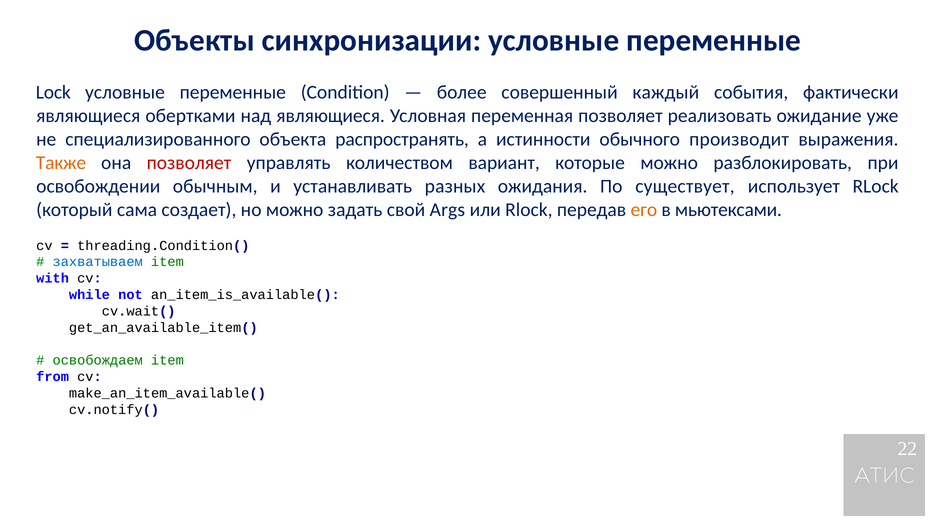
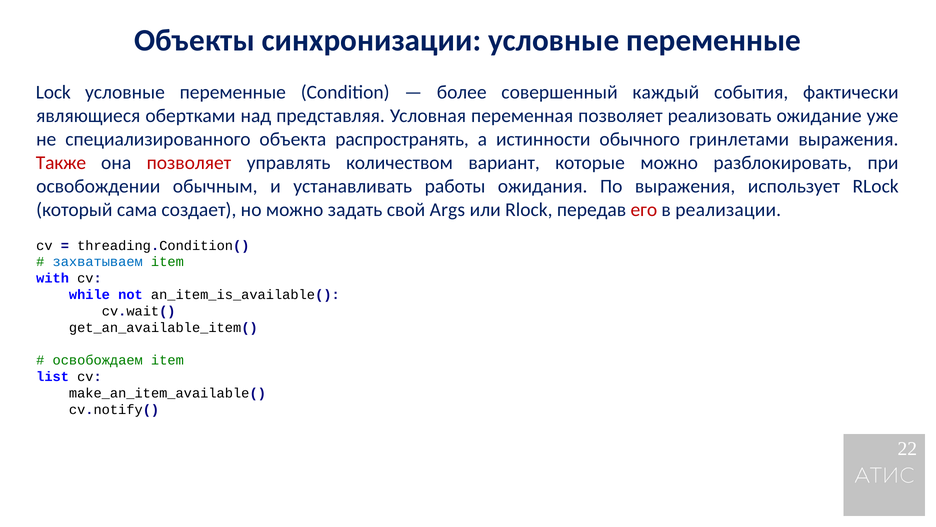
над являющиеся: являющиеся -> представляя
производит: производит -> гринлетами
Также colour: orange -> red
разных: разных -> работы
По существует: существует -> выражения
его colour: orange -> red
мьютексами: мьютексами -> реализации
from: from -> list
